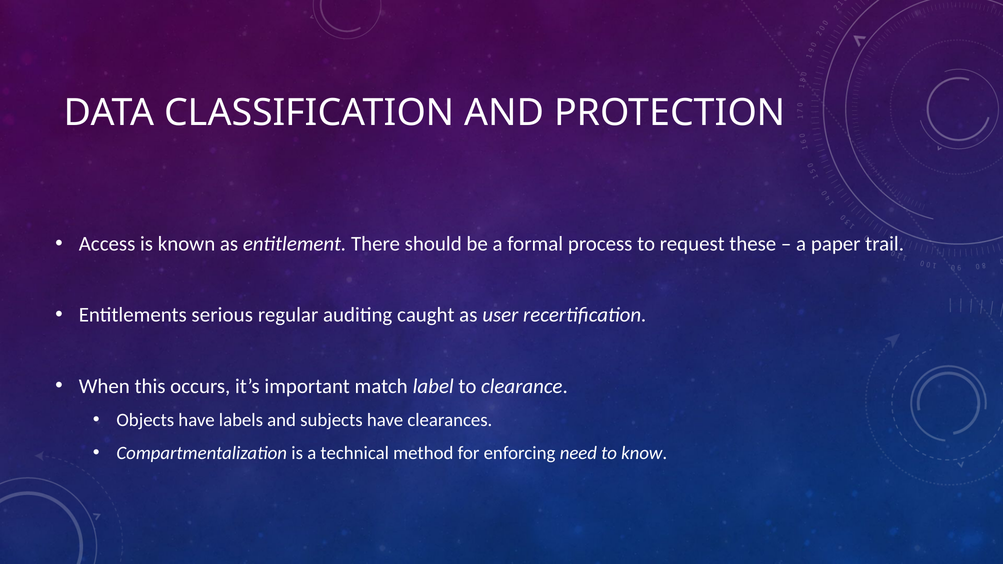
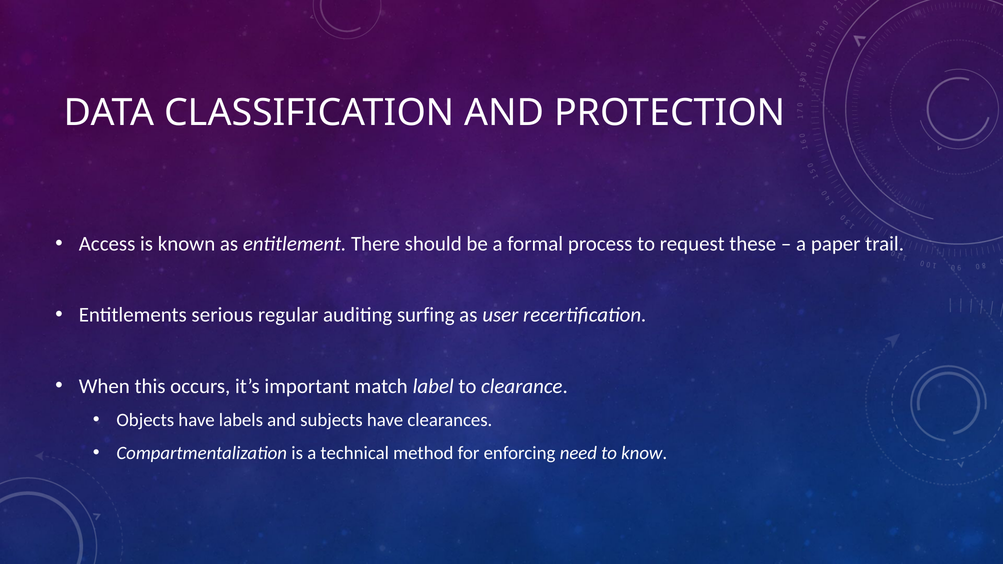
caught: caught -> surfing
